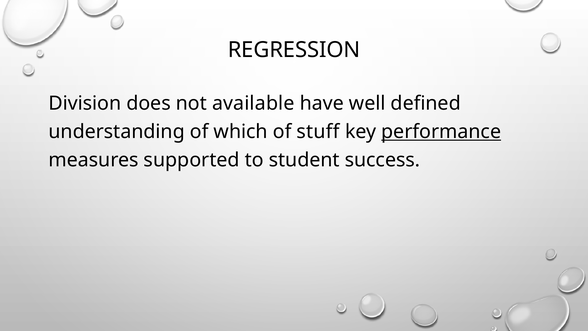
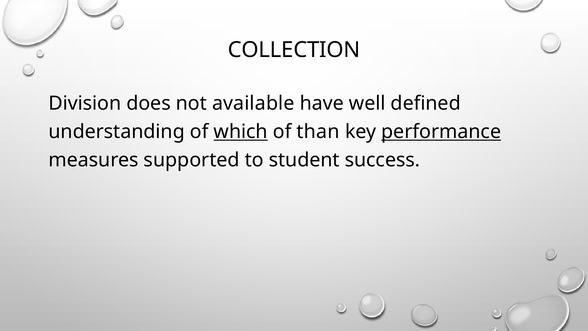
REGRESSION: REGRESSION -> COLLECTION
which underline: none -> present
stuff: stuff -> than
